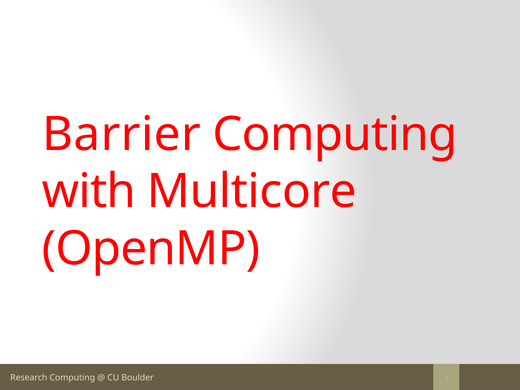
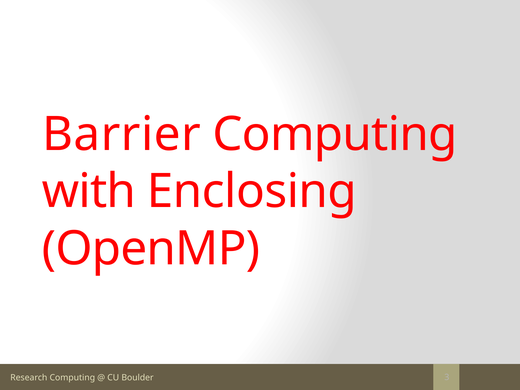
Multicore: Multicore -> Enclosing
